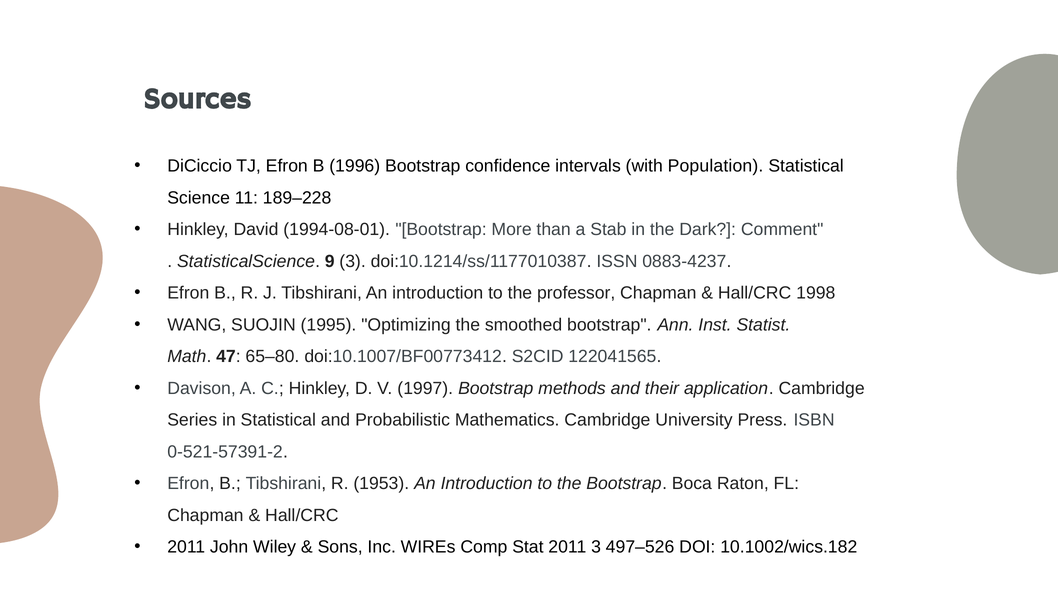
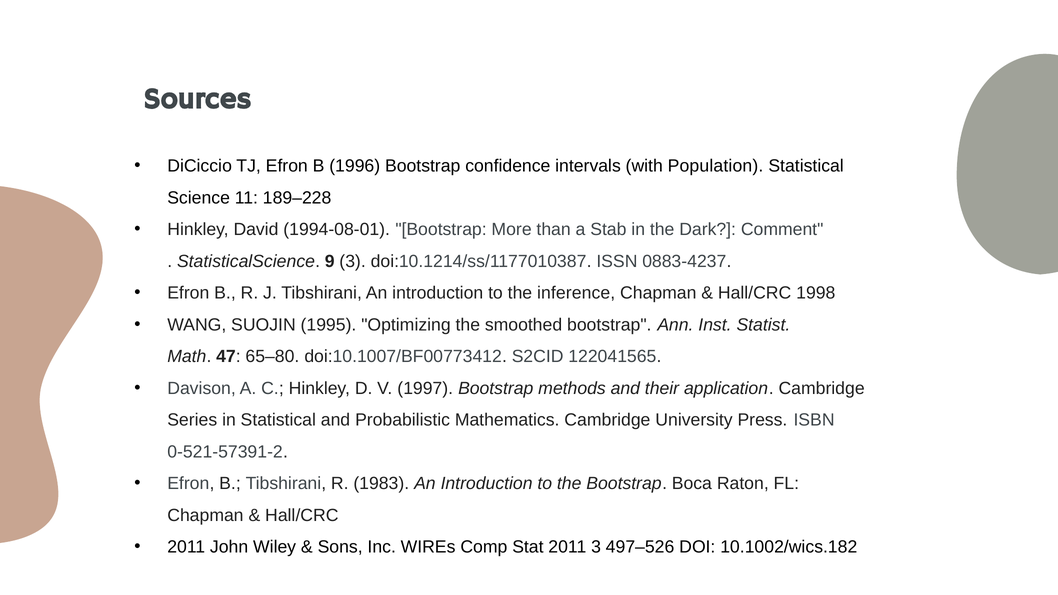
professor: professor -> inference
1953: 1953 -> 1983
